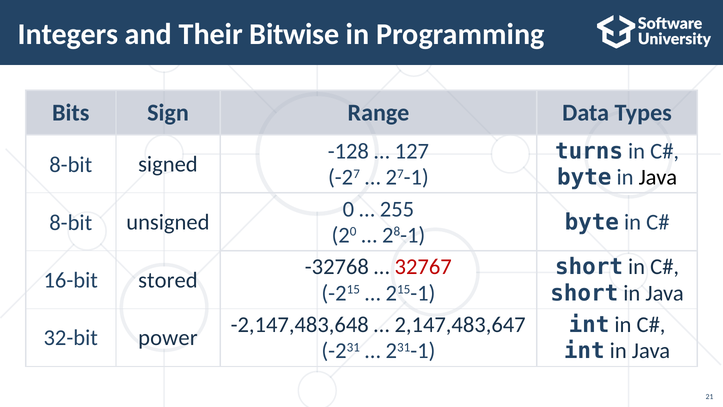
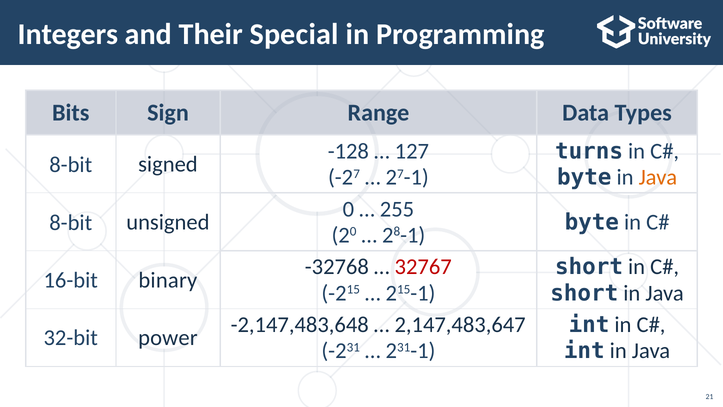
Bitwise: Bitwise -> Special
Java at (658, 177) colour: black -> orange
stored: stored -> binary
